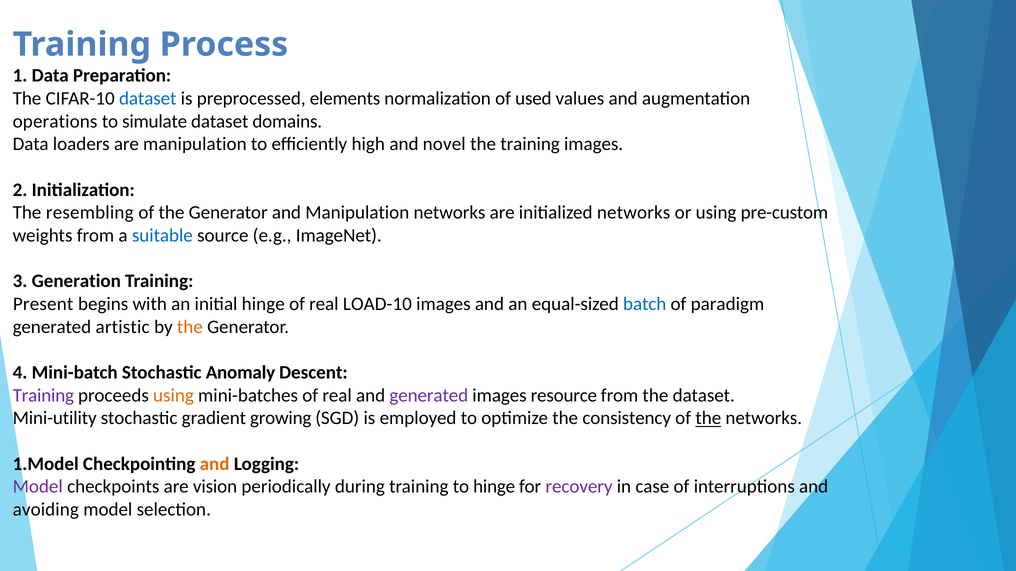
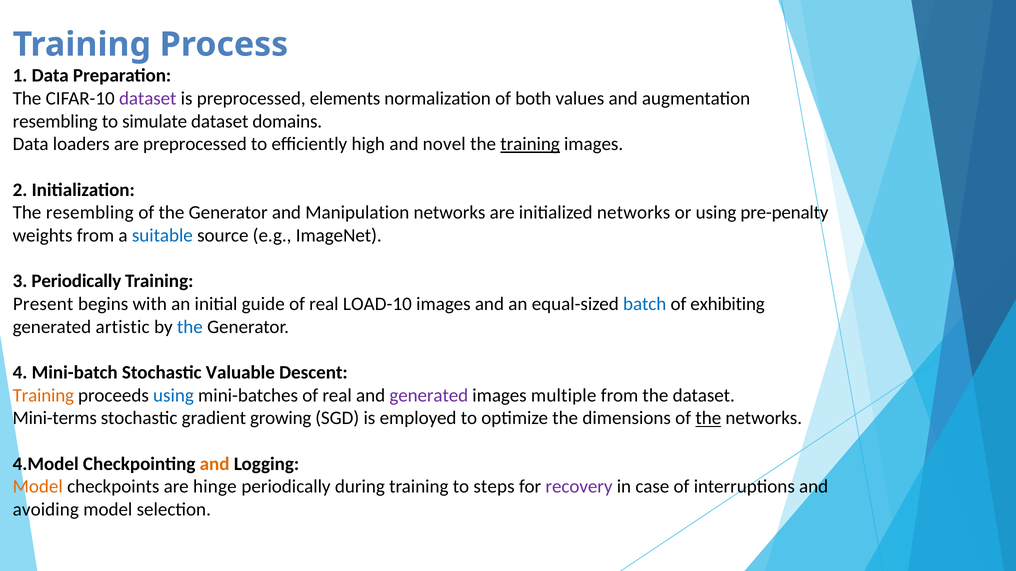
dataset at (148, 98) colour: blue -> purple
used: used -> both
operations at (55, 121): operations -> resembling
are manipulation: manipulation -> preprocessed
training at (530, 144) underline: none -> present
pre-custom: pre-custom -> pre-penalty
3 Generation: Generation -> Periodically
initial hinge: hinge -> guide
paradigm: paradigm -> exhibiting
the at (190, 327) colour: orange -> blue
Anomaly: Anomaly -> Valuable
Training at (43, 396) colour: purple -> orange
using at (174, 396) colour: orange -> blue
resource: resource -> multiple
Mini-utility: Mini-utility -> Mini-terms
consistency: consistency -> dimensions
1.Model: 1.Model -> 4.Model
Model at (38, 487) colour: purple -> orange
vision: vision -> hinge
to hinge: hinge -> steps
